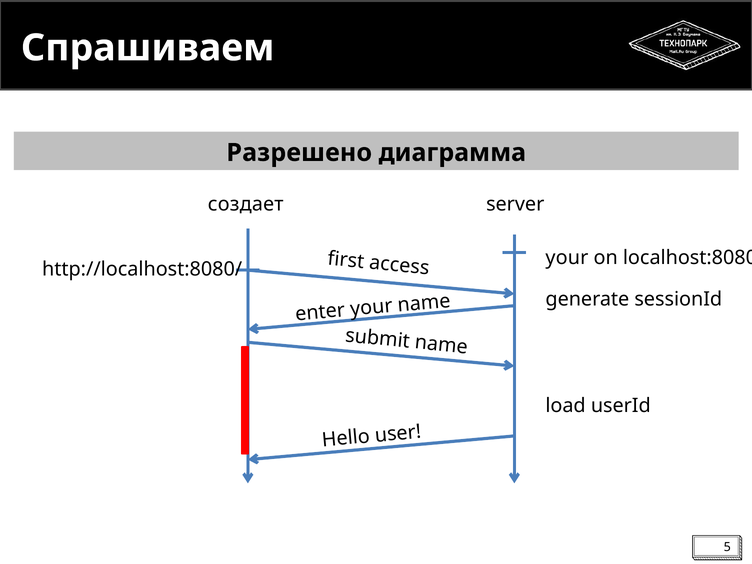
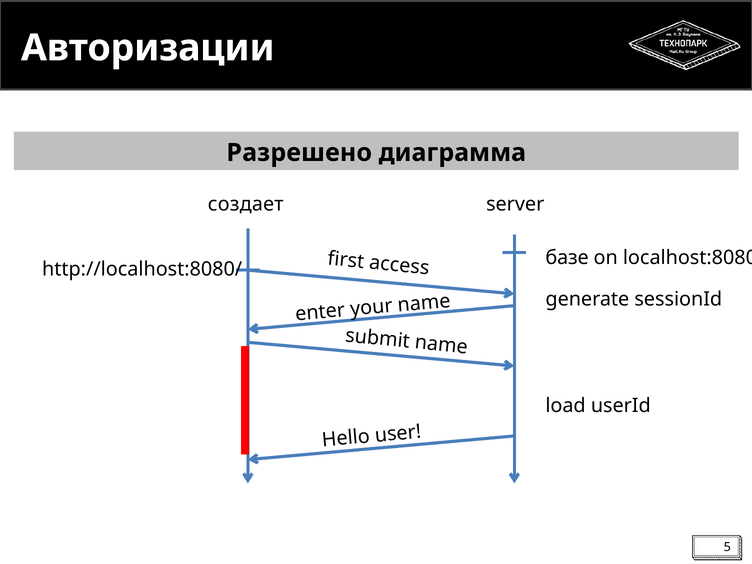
Спрашиваем: Спрашиваем -> Авторизации
your at (567, 258): your -> базе
